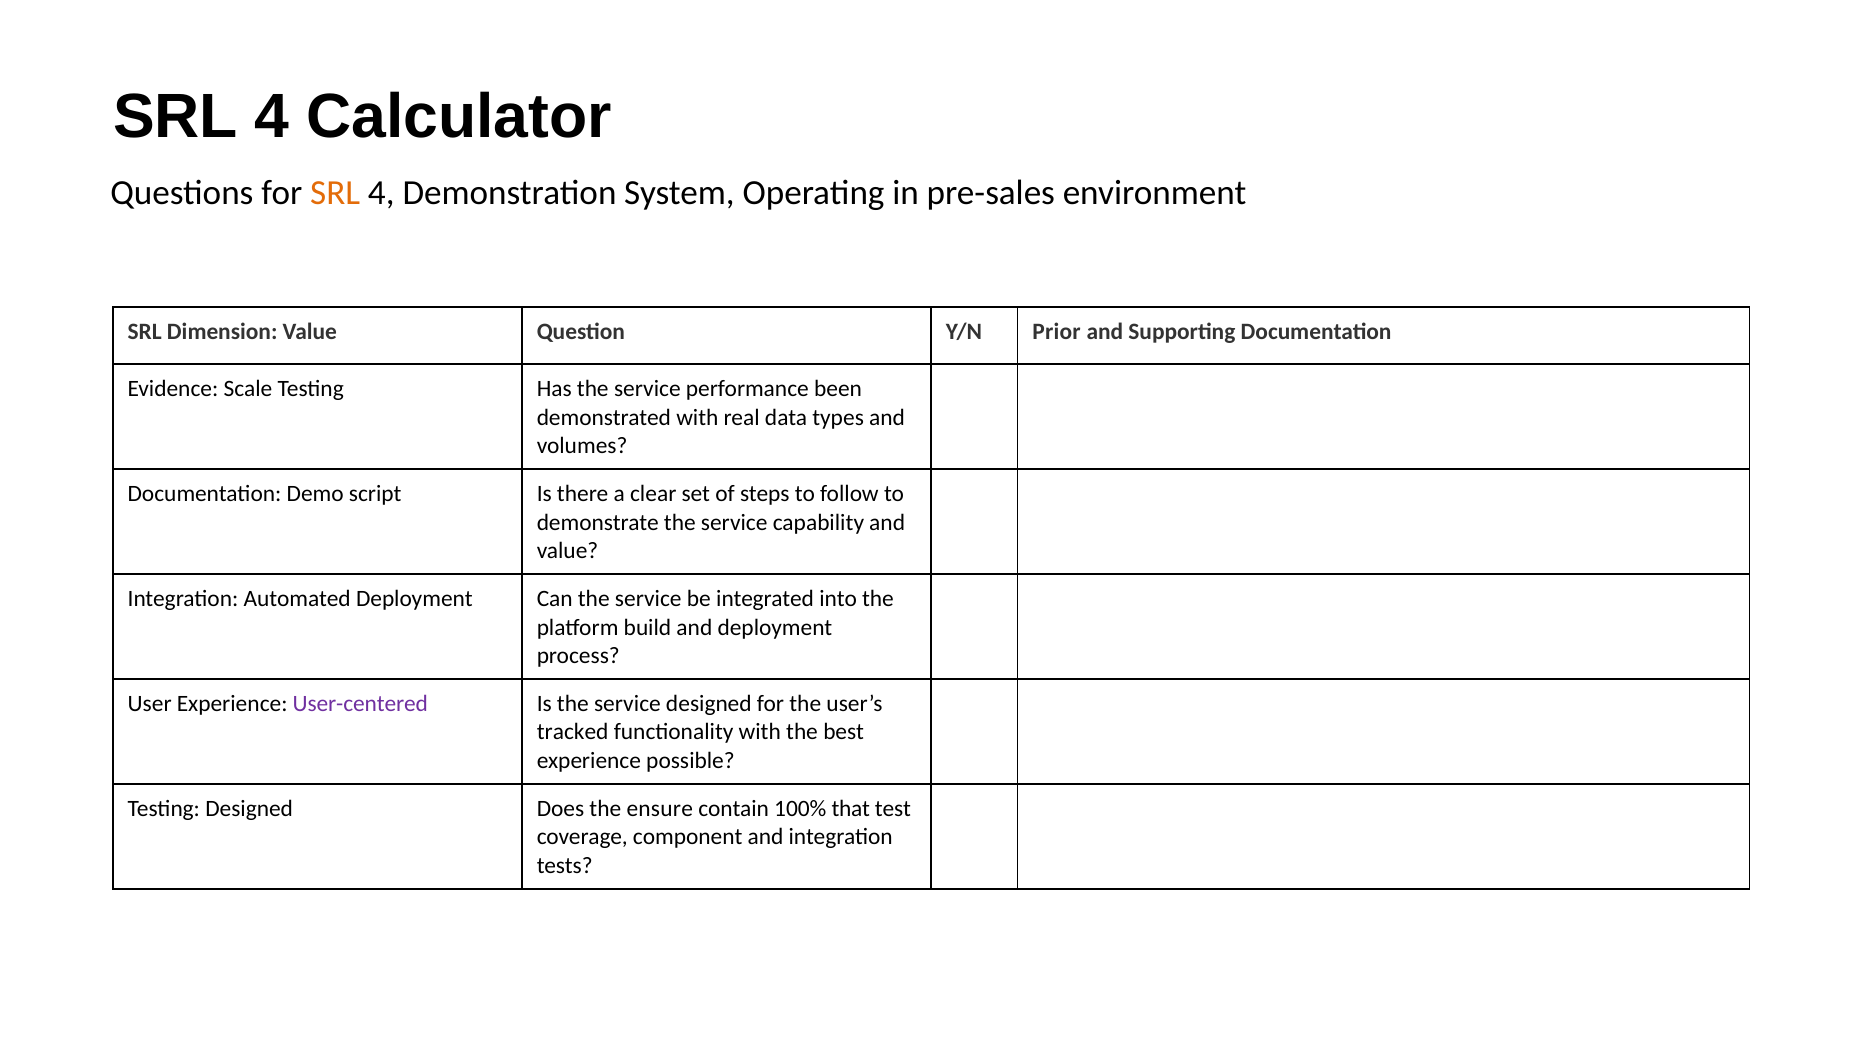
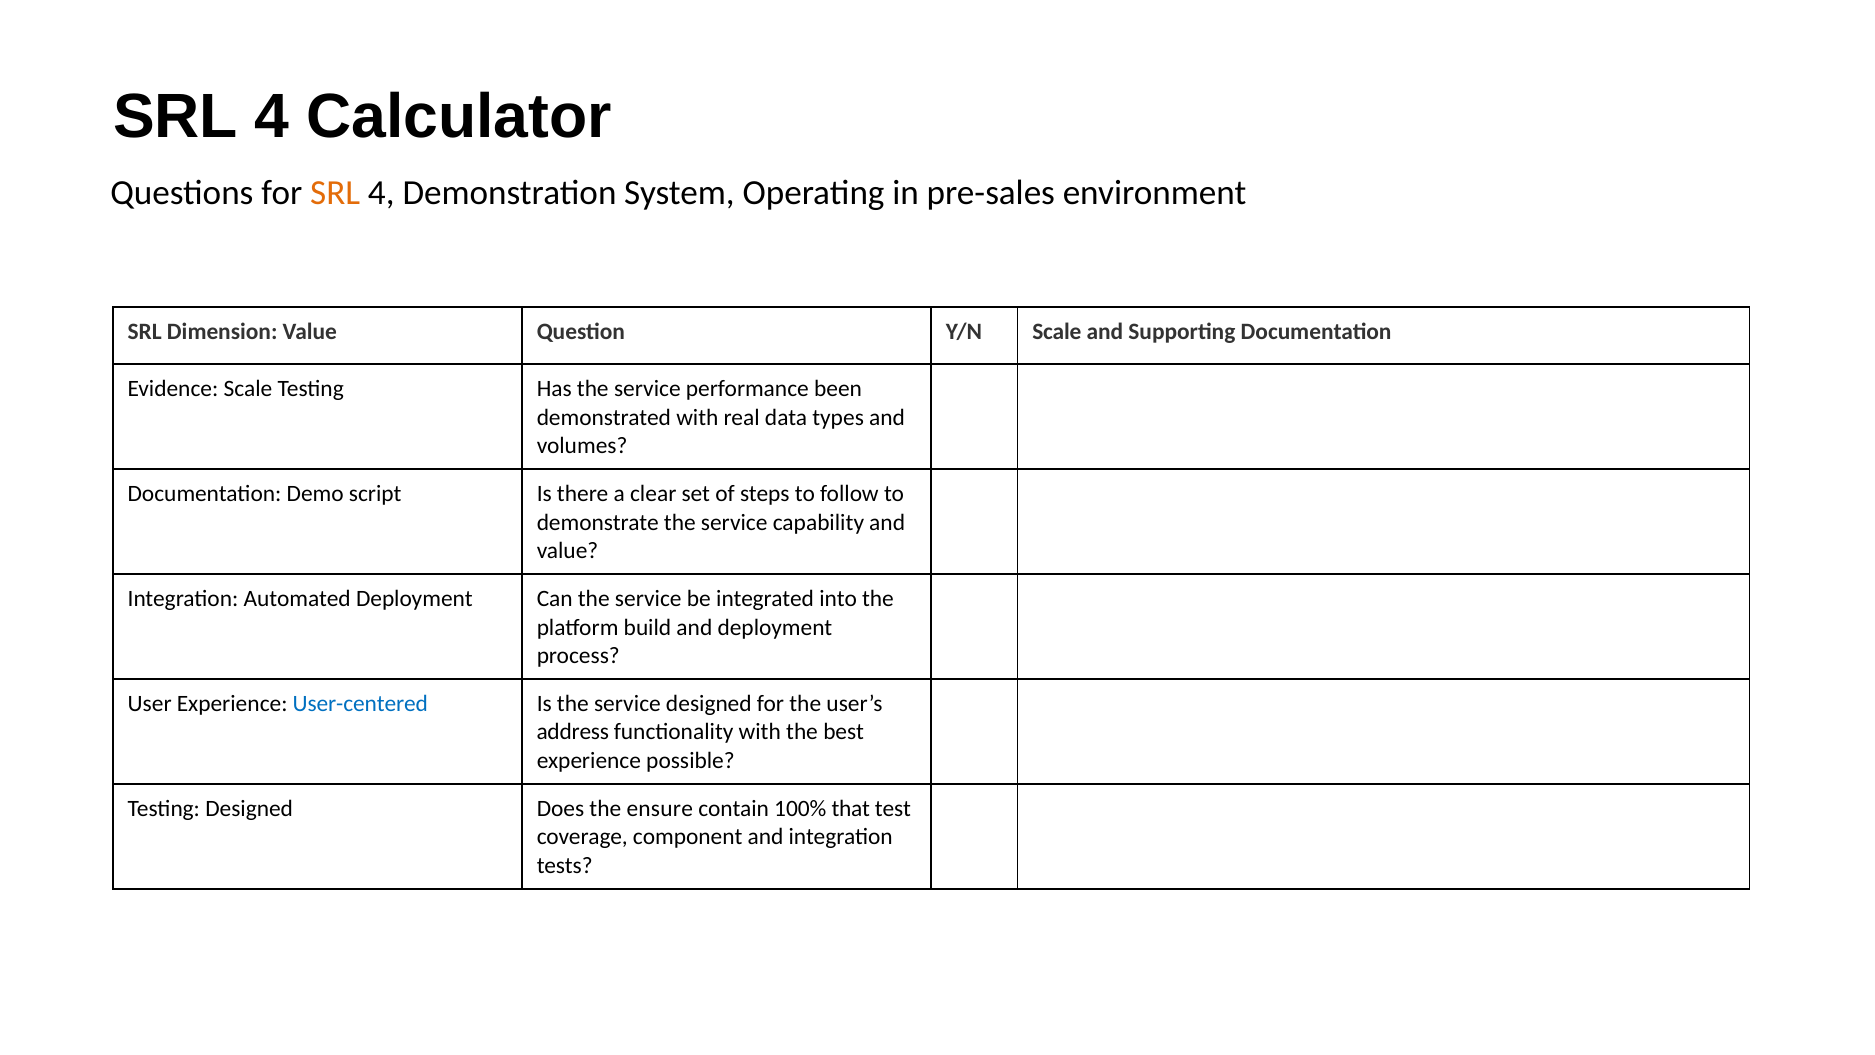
Y/N Prior: Prior -> Scale
User-centered colour: purple -> blue
tracked: tracked -> address
